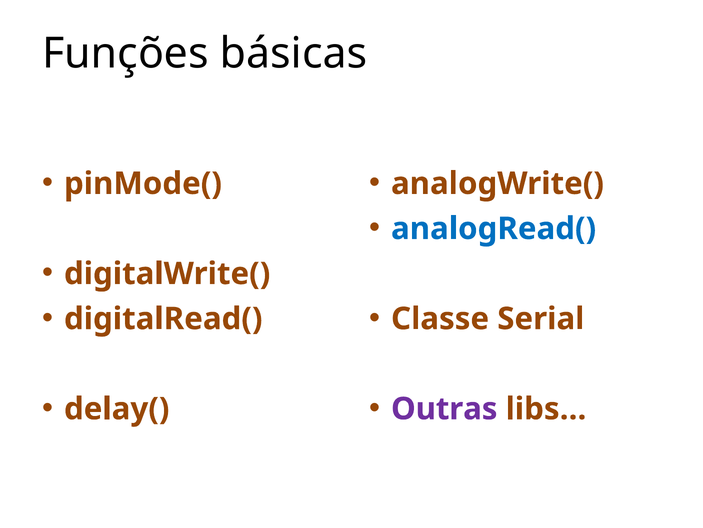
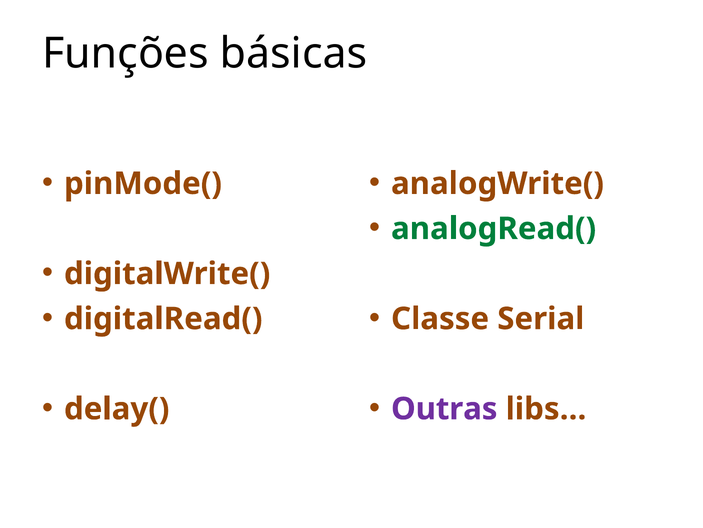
analogRead( colour: blue -> green
